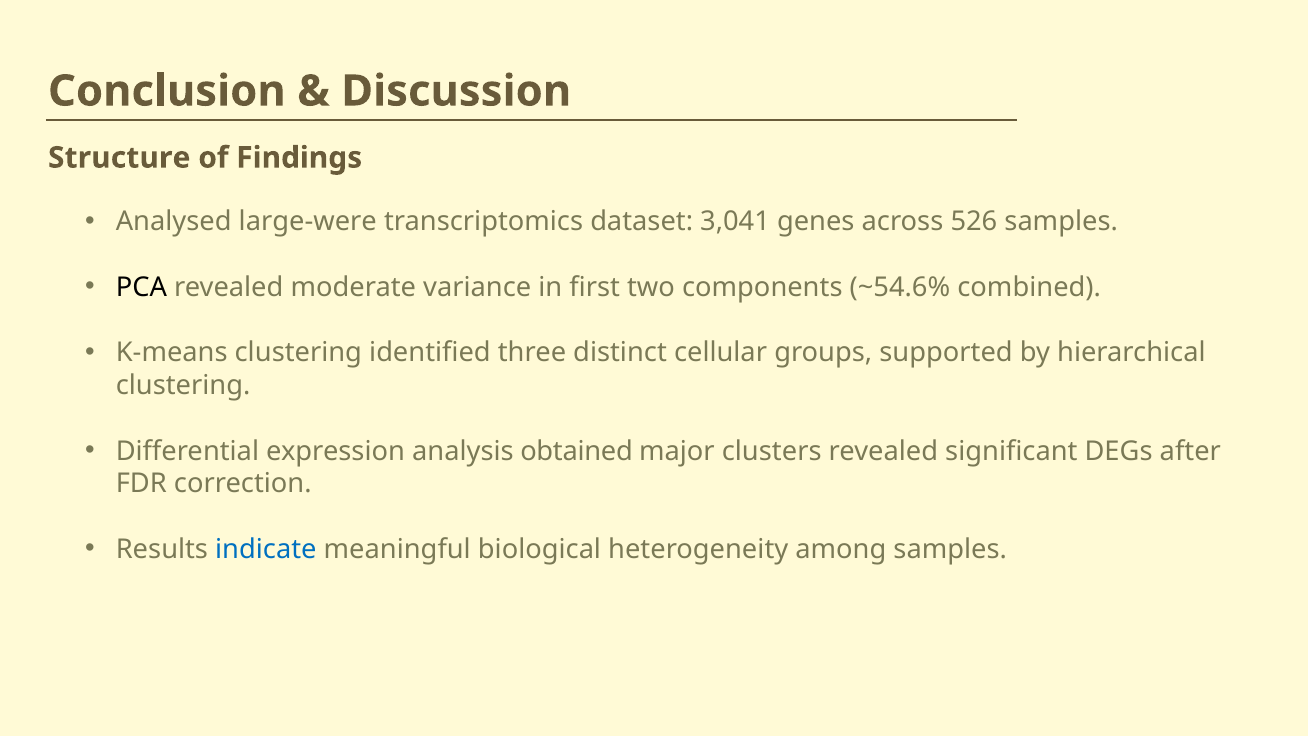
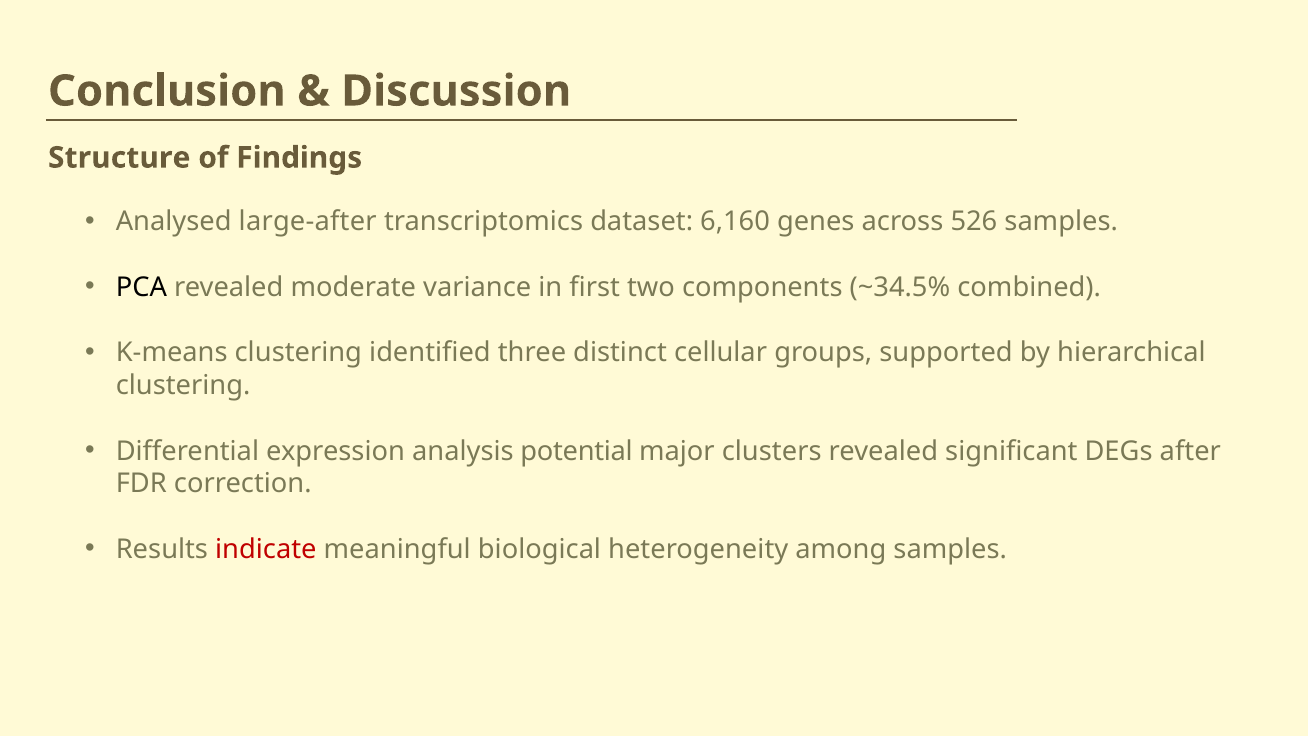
large-were: large-were -> large-after
3,041: 3,041 -> 6,160
~54.6%: ~54.6% -> ~34.5%
obtained: obtained -> potential
indicate colour: blue -> red
